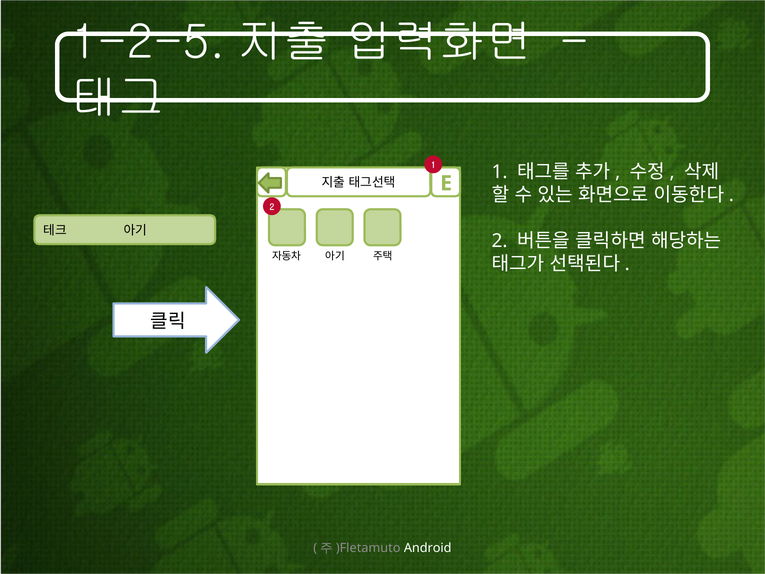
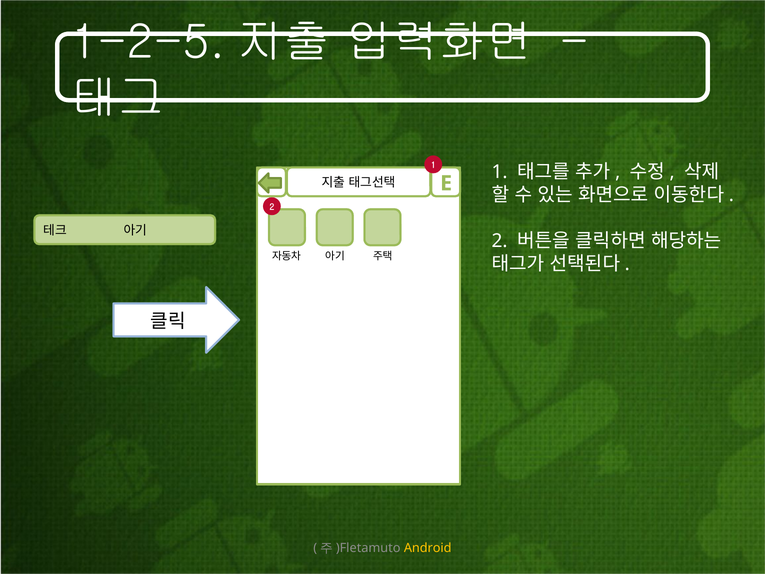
Android colour: white -> yellow
